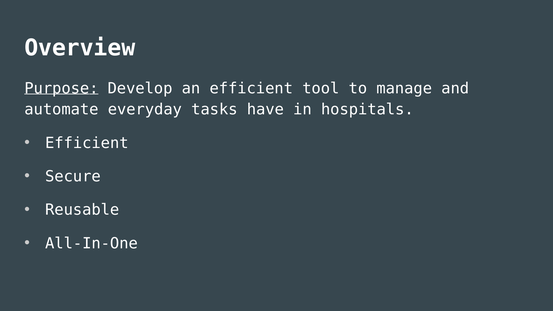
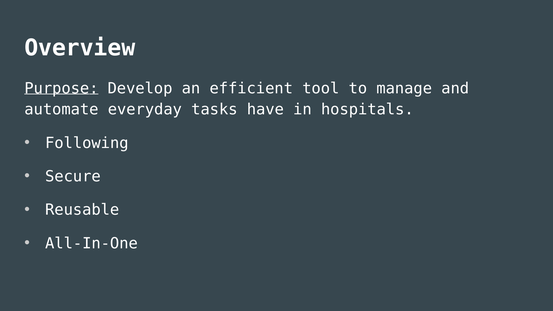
Efficient at (87, 143): Efficient -> Following
